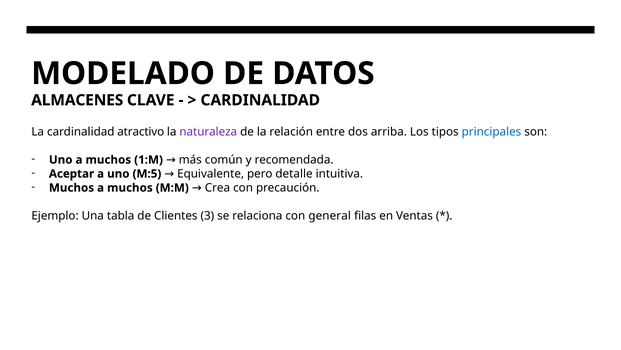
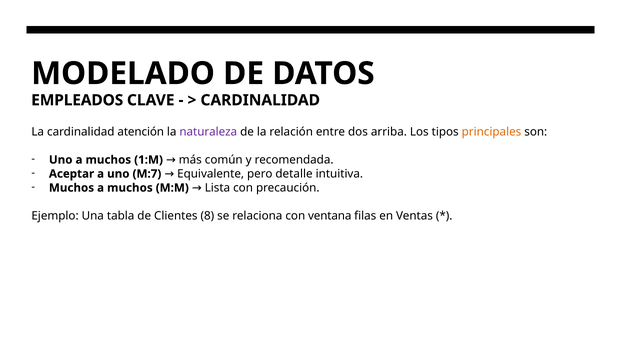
ALMACENES: ALMACENES -> EMPLEADOS
atractivo: atractivo -> atención
principales colour: blue -> orange
M:5: M:5 -> M:7
Crea: Crea -> Lista
3: 3 -> 8
general: general -> ventana
